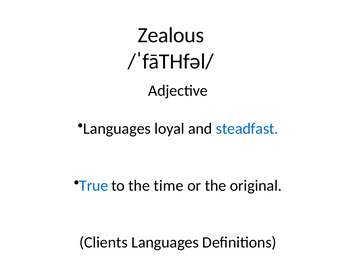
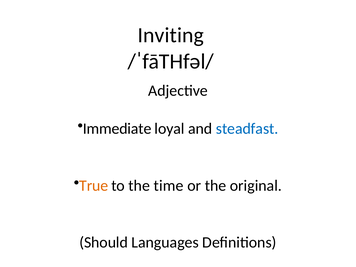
Zealous: Zealous -> Inviting
Languages at (117, 129): Languages -> Immediate
True colour: blue -> orange
Clients: Clients -> Should
